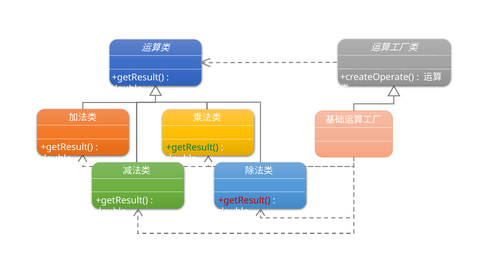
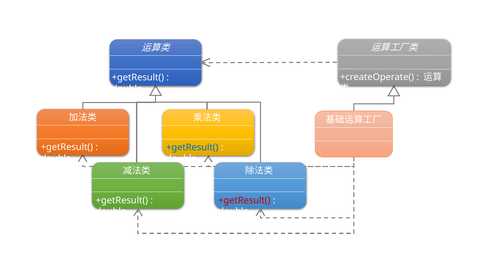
+getResult( at (192, 148) colour: green -> blue
